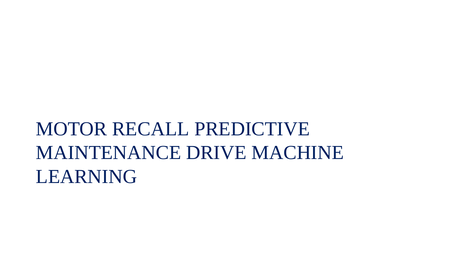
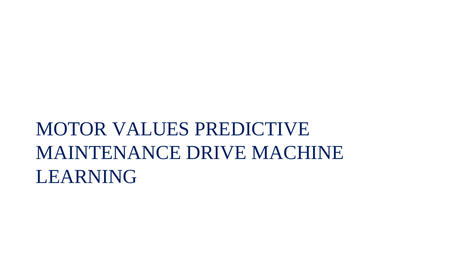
RECALL: RECALL -> VALUES
